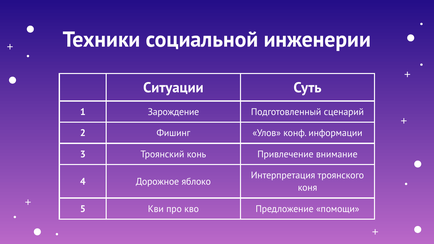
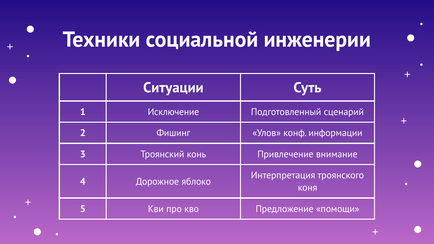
Зарождение: Зарождение -> Исключение
